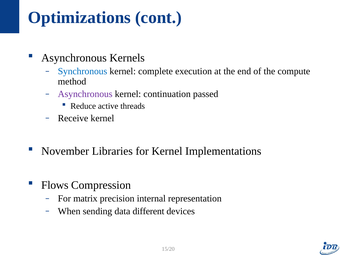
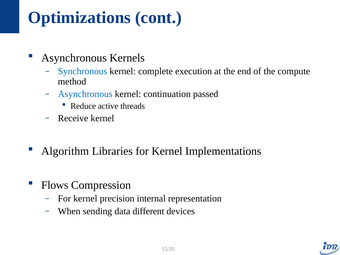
Asynchronous at (85, 94) colour: purple -> blue
November: November -> Algorithm
matrix at (85, 199): matrix -> kernel
